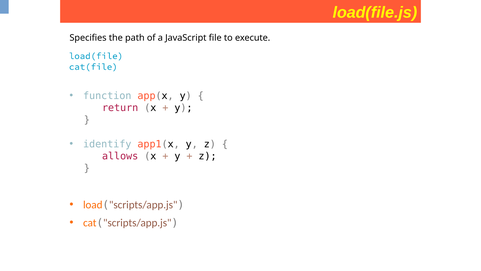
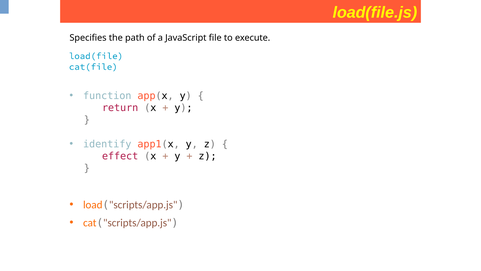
allows: allows -> effect
